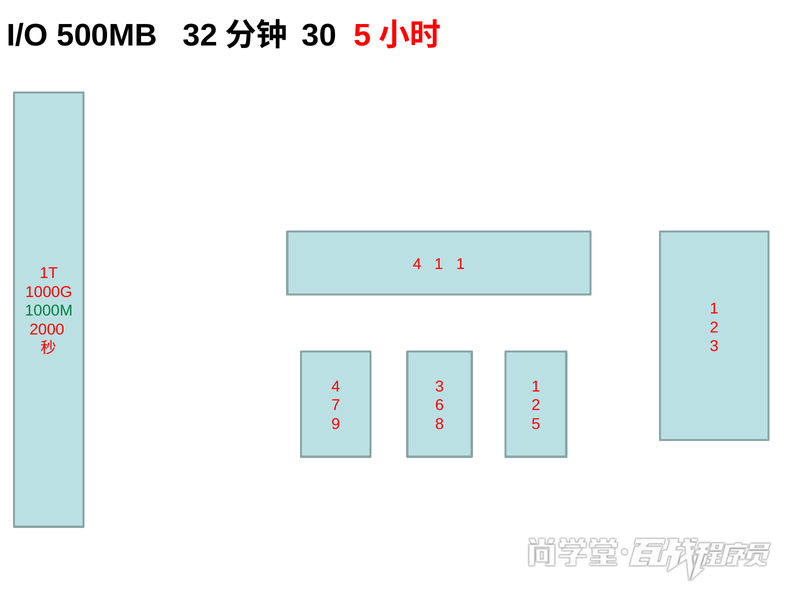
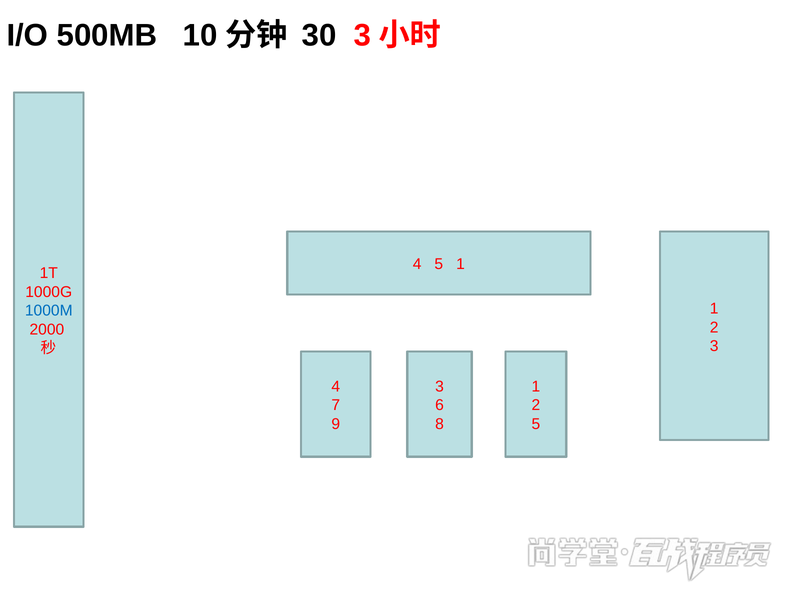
32: 32 -> 10
30 5: 5 -> 3
4 1: 1 -> 5
1000M colour: green -> blue
